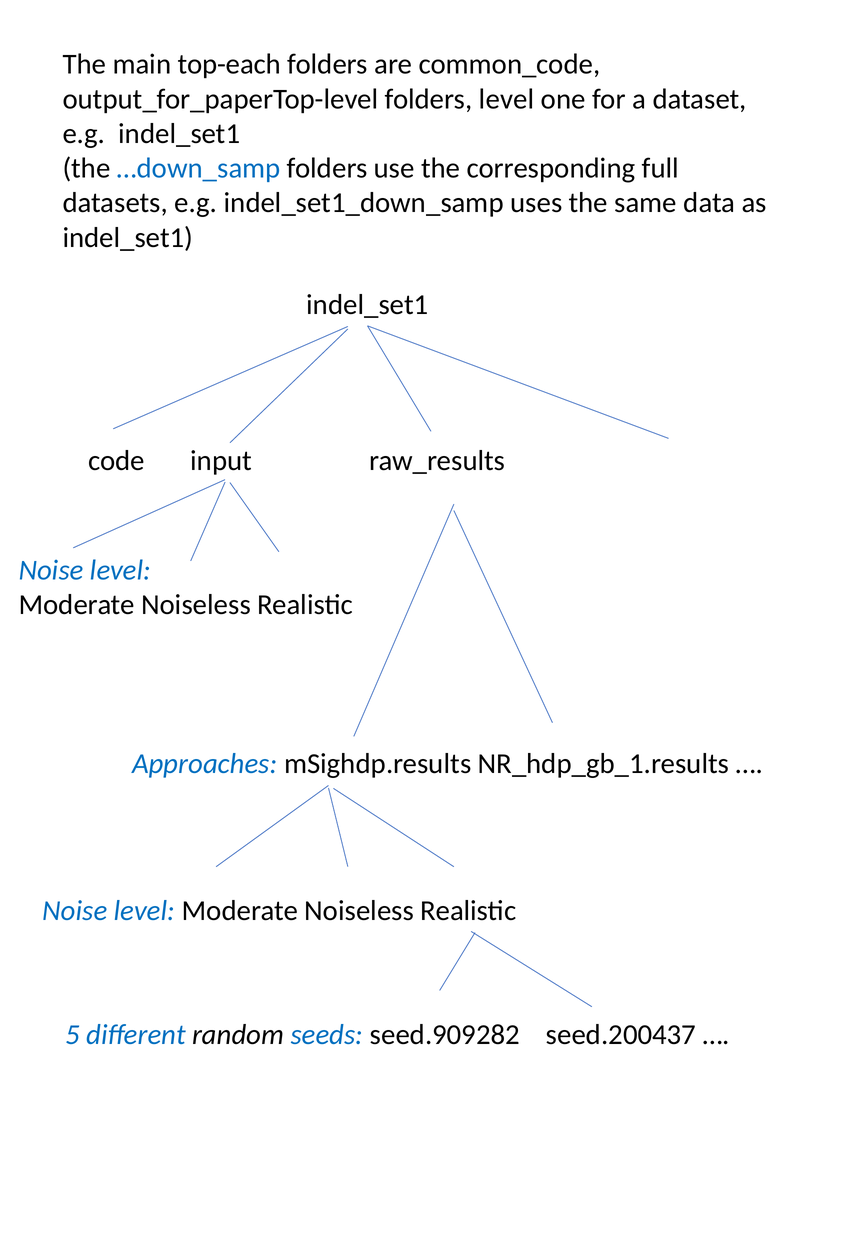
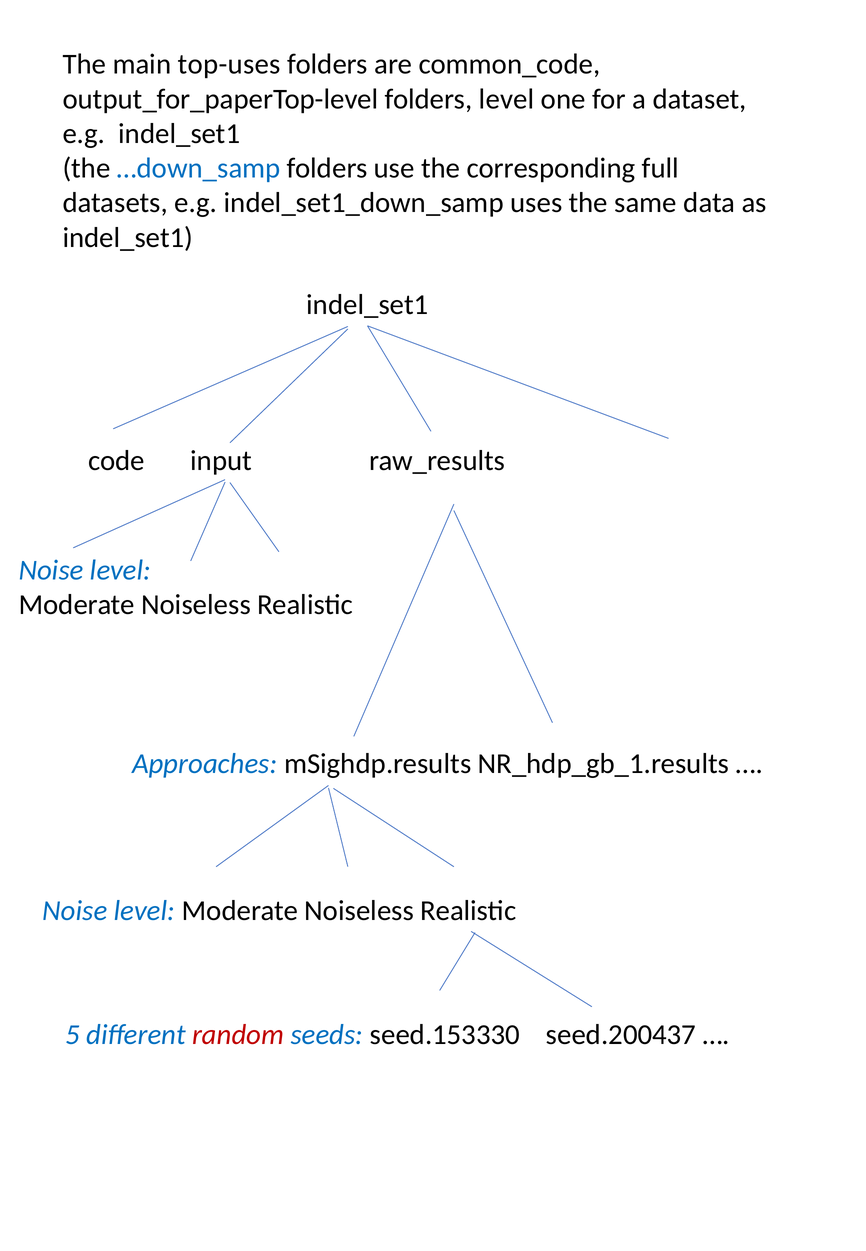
top-each: top-each -> top-uses
random colour: black -> red
seed.909282: seed.909282 -> seed.153330
